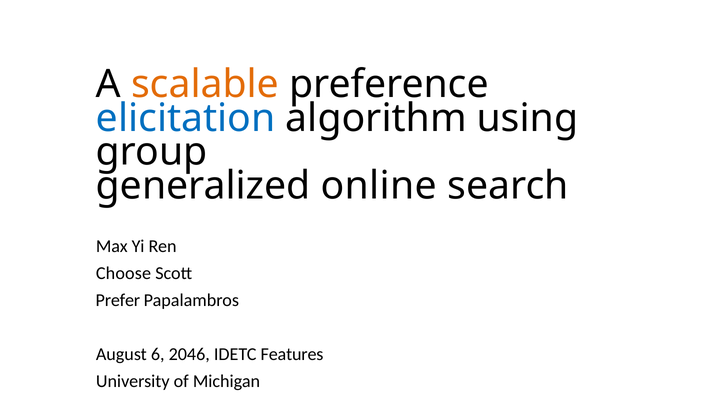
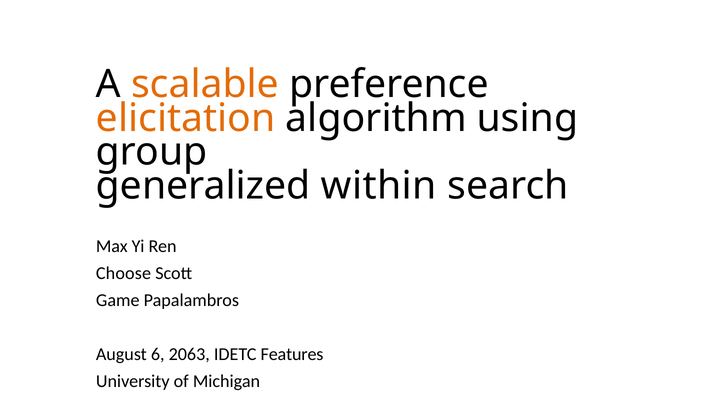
elicitation colour: blue -> orange
online: online -> within
Prefer: Prefer -> Game
2046: 2046 -> 2063
